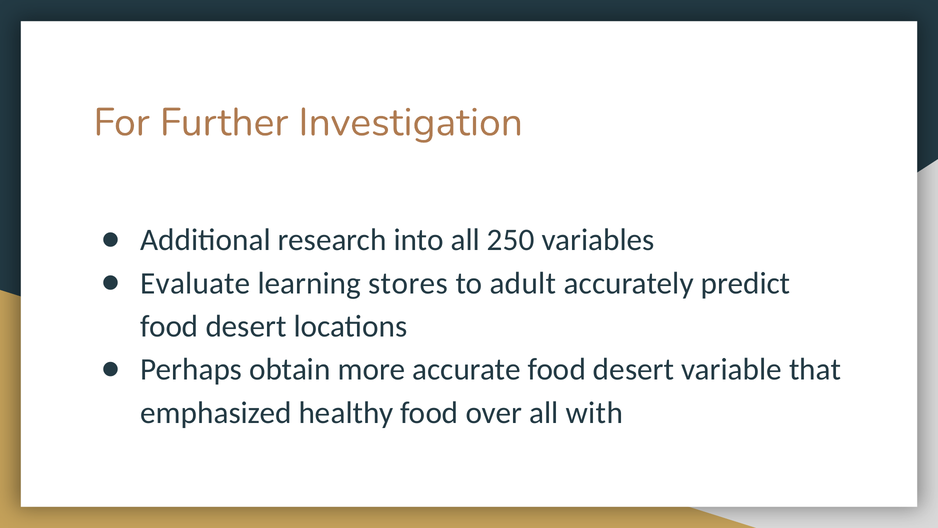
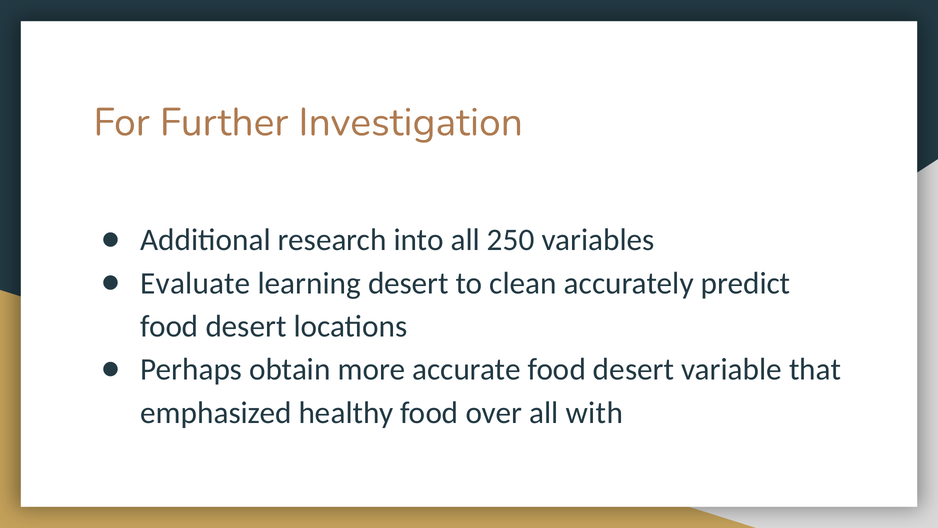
learning stores: stores -> desert
adult: adult -> clean
